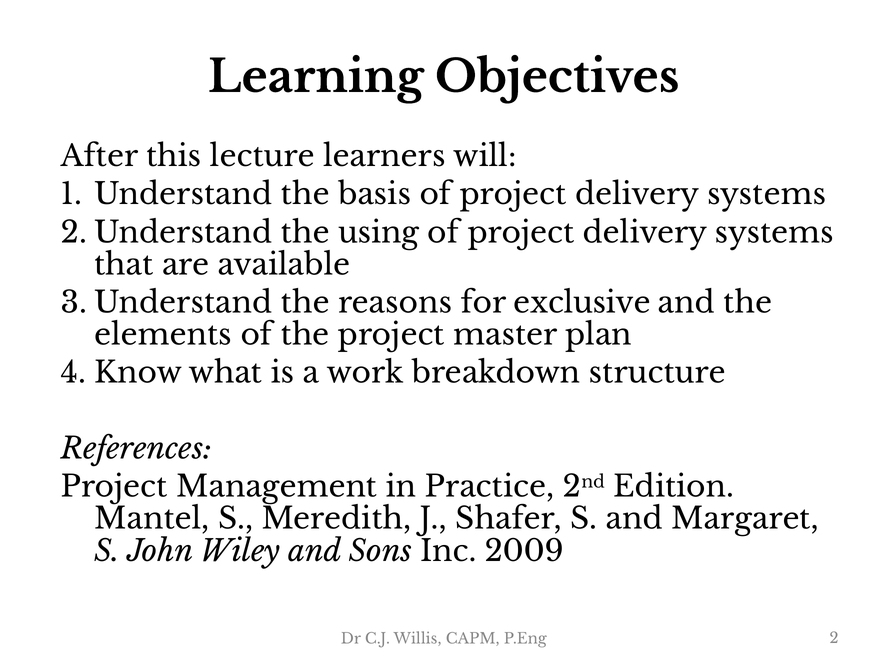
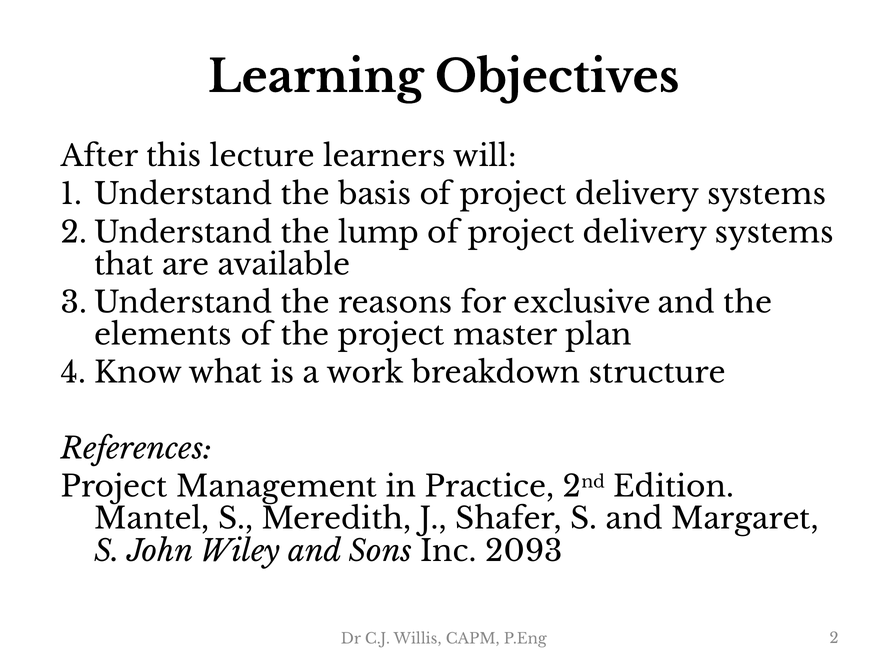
using: using -> lump
2009: 2009 -> 2093
